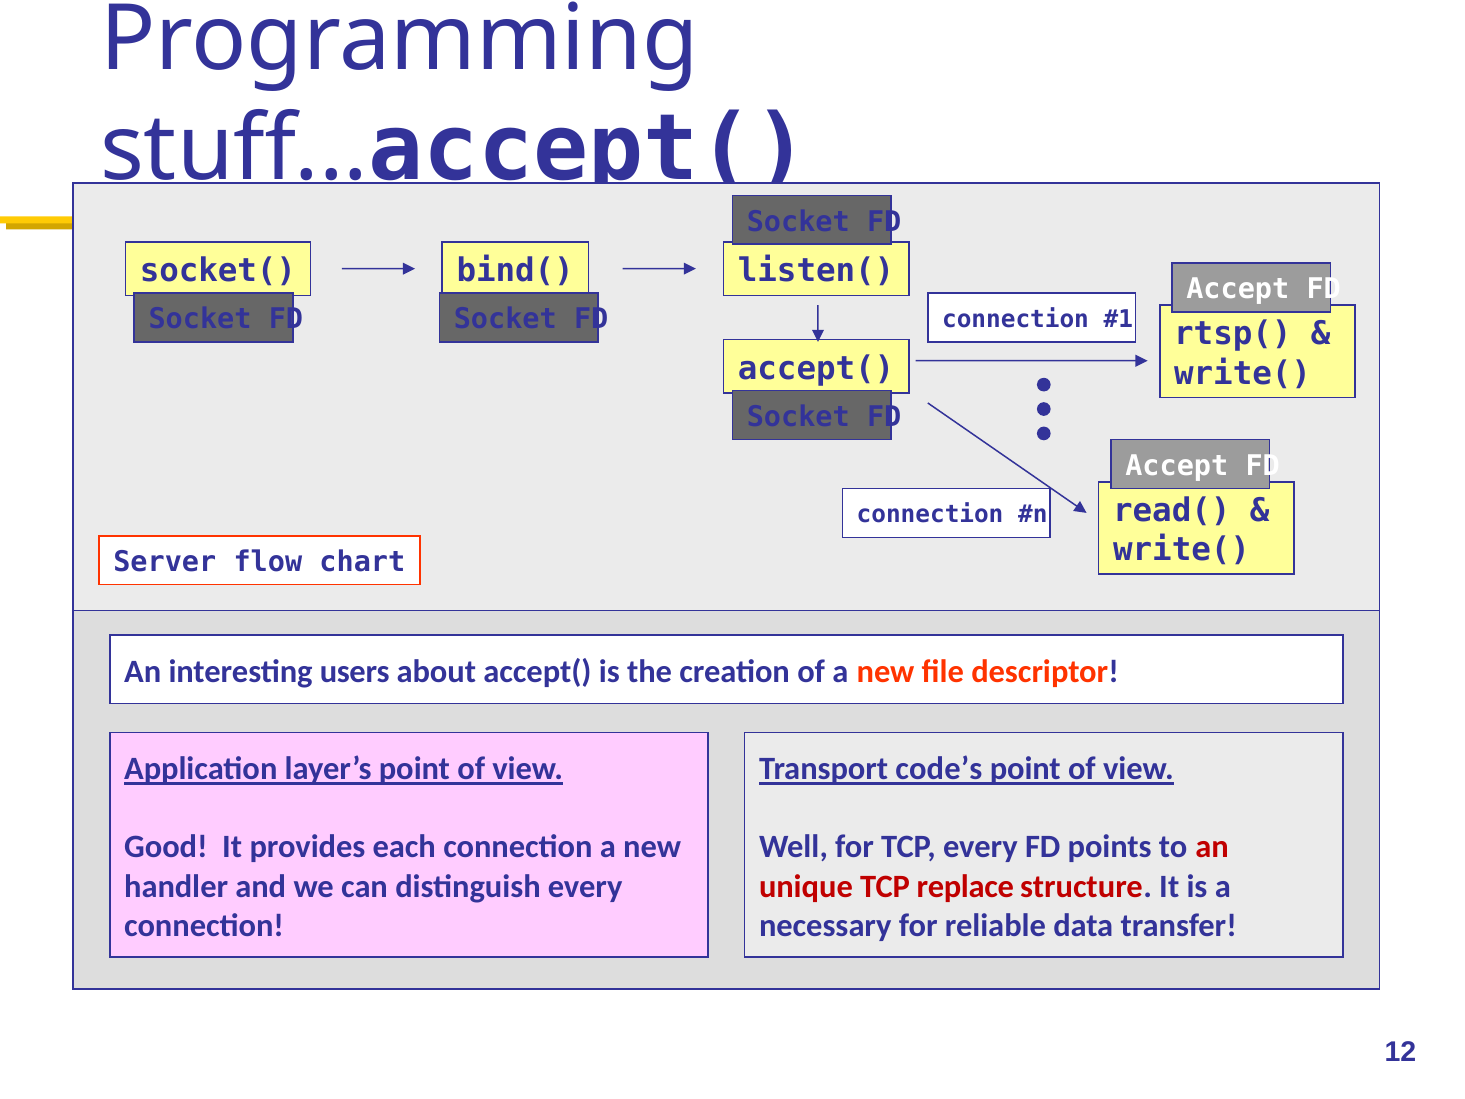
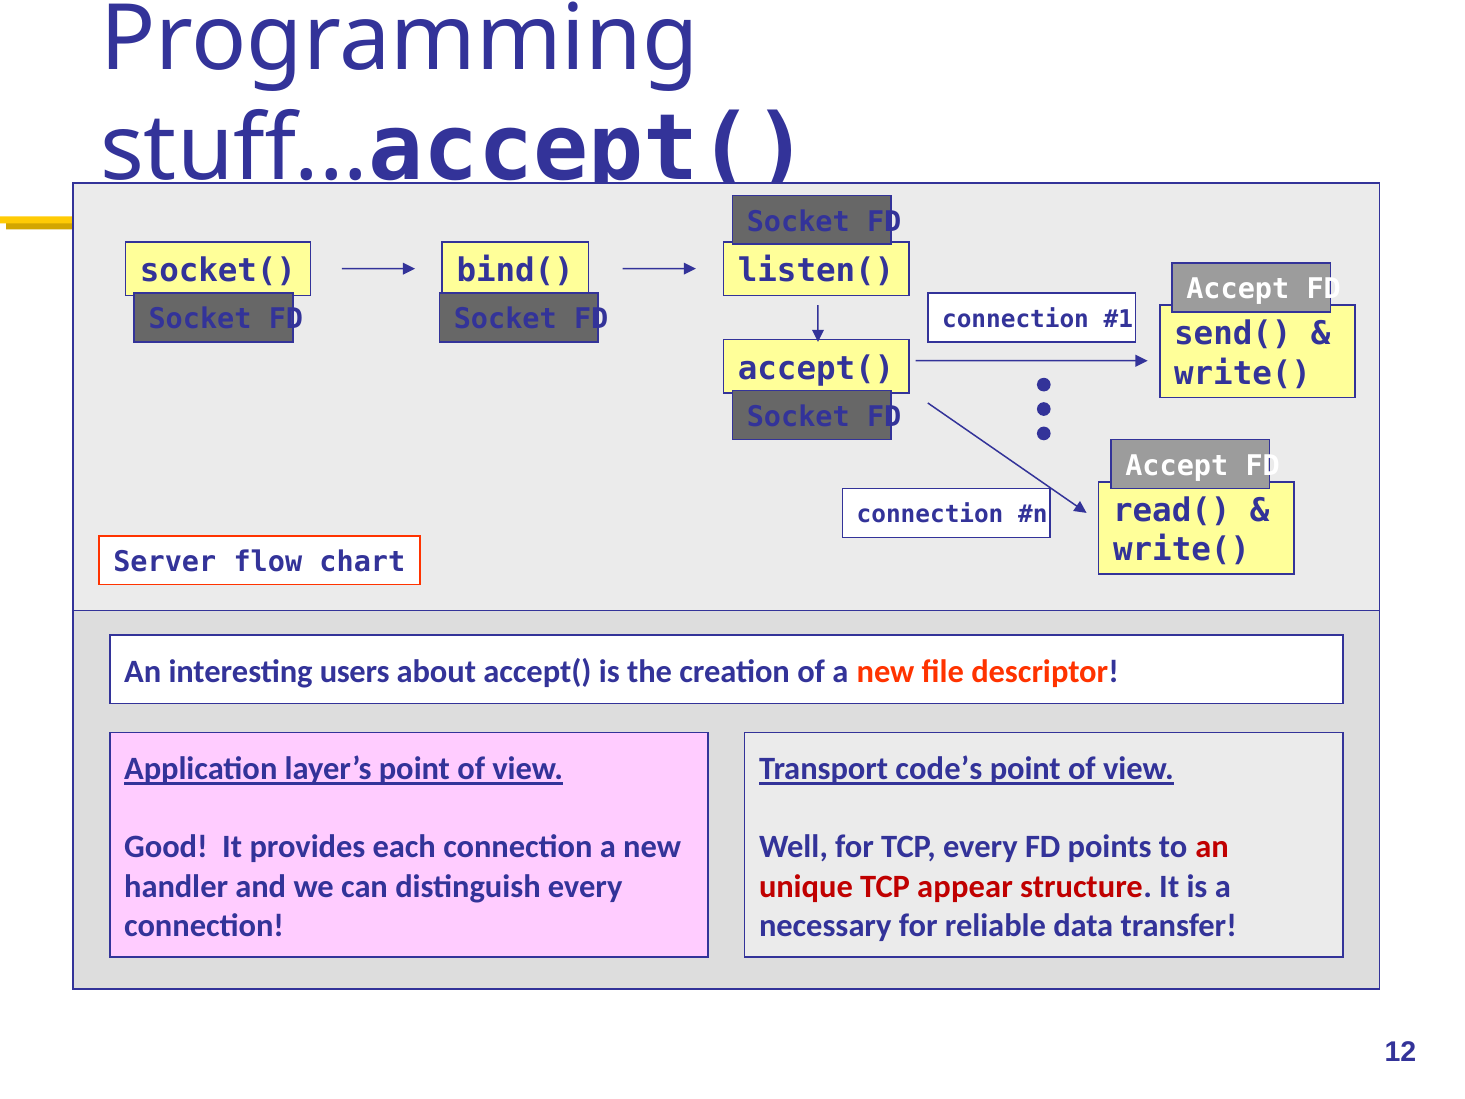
rtsp(: rtsp( -> send(
replace: replace -> appear
